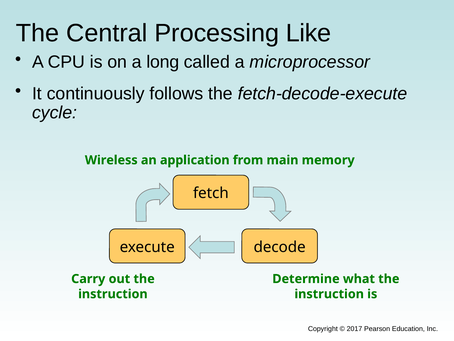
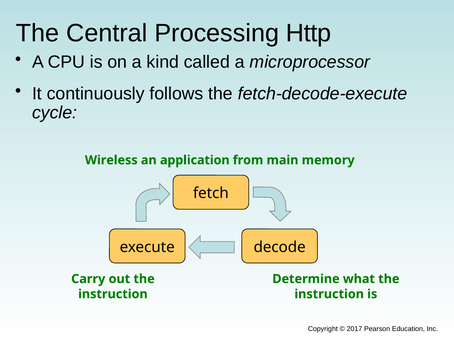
Like: Like -> Http
long: long -> kind
